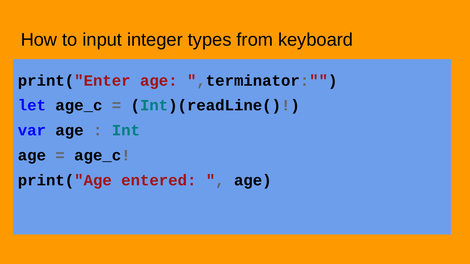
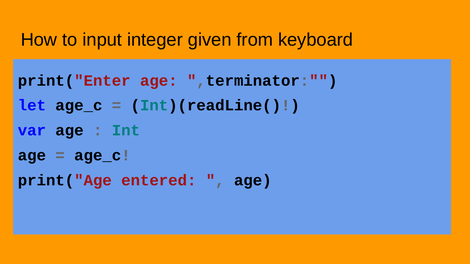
types: types -> given
